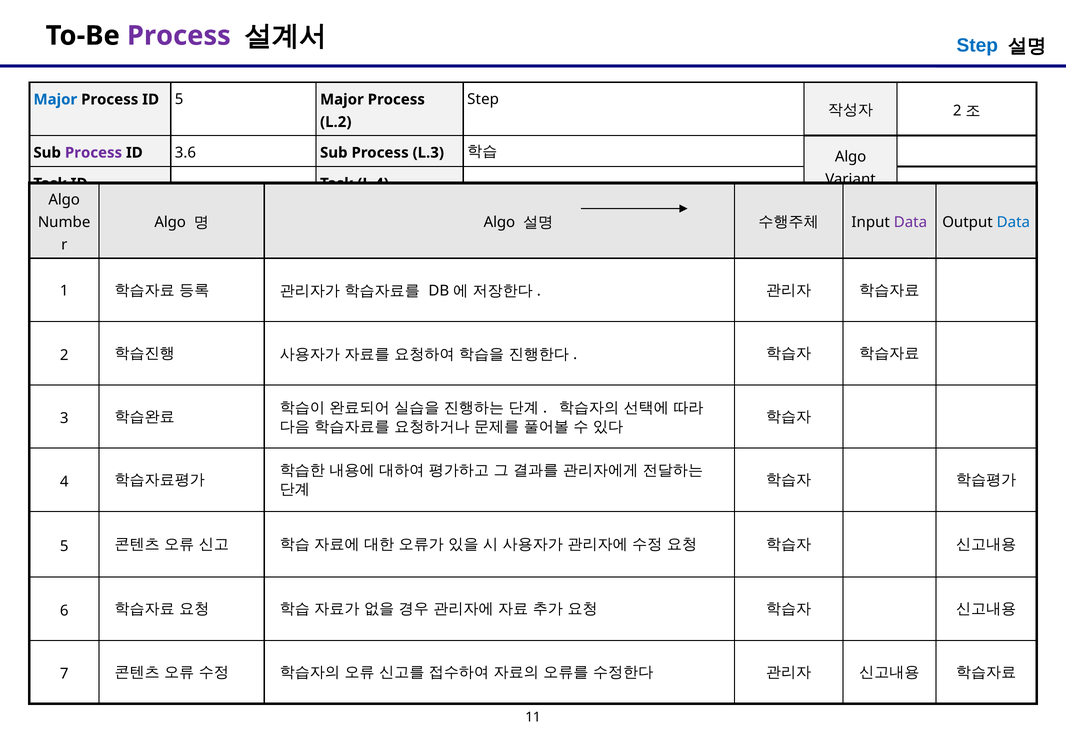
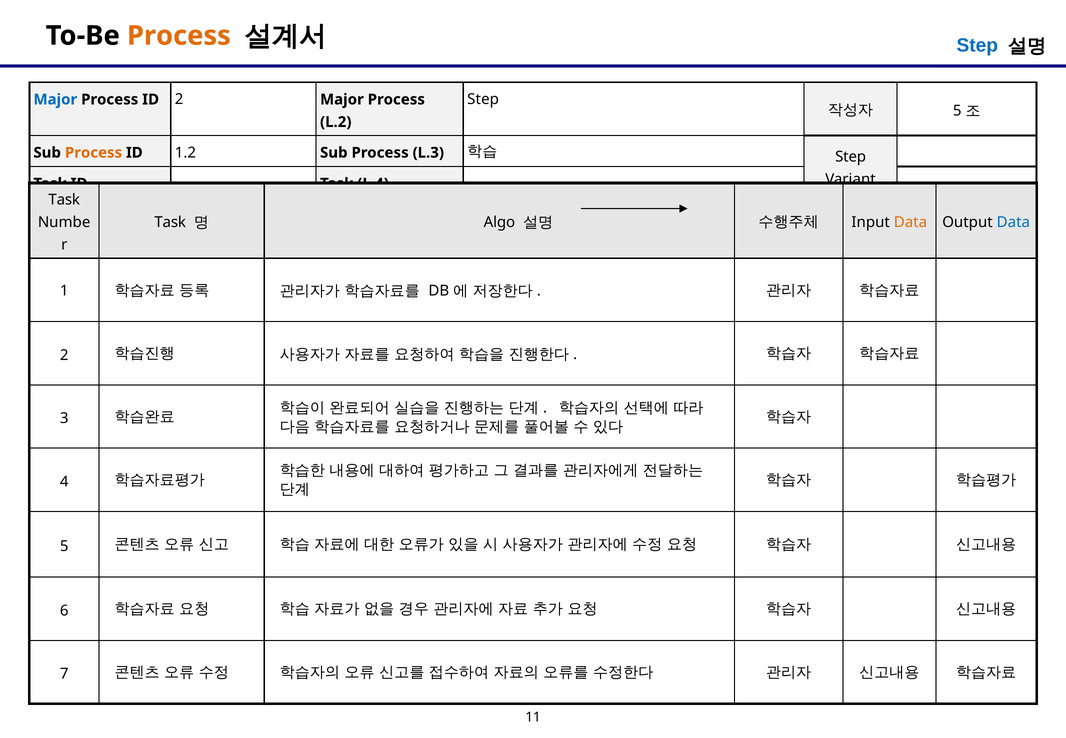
Process at (179, 36) colour: purple -> orange
ID 5: 5 -> 2
2 at (957, 111): 2 -> 5
Process at (93, 153) colour: purple -> orange
3.6: 3.6 -> 1.2
Algo at (851, 157): Algo -> Step
Algo at (64, 200): Algo -> Task
Algo at (170, 223): Algo -> Task
Data at (910, 223) colour: purple -> orange
